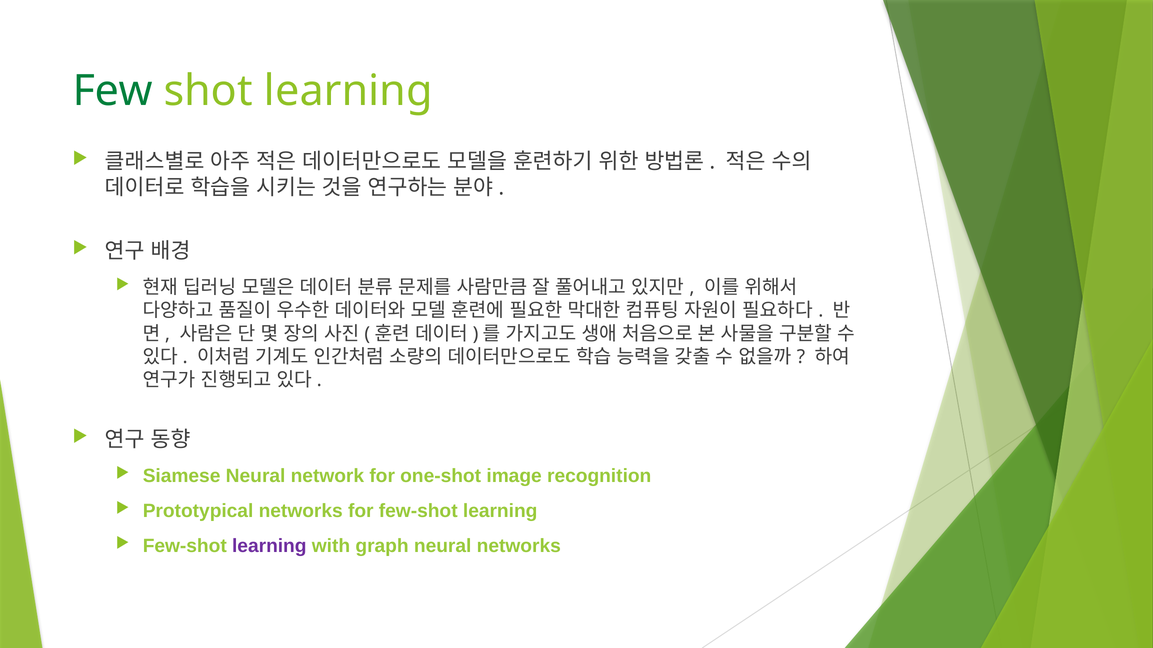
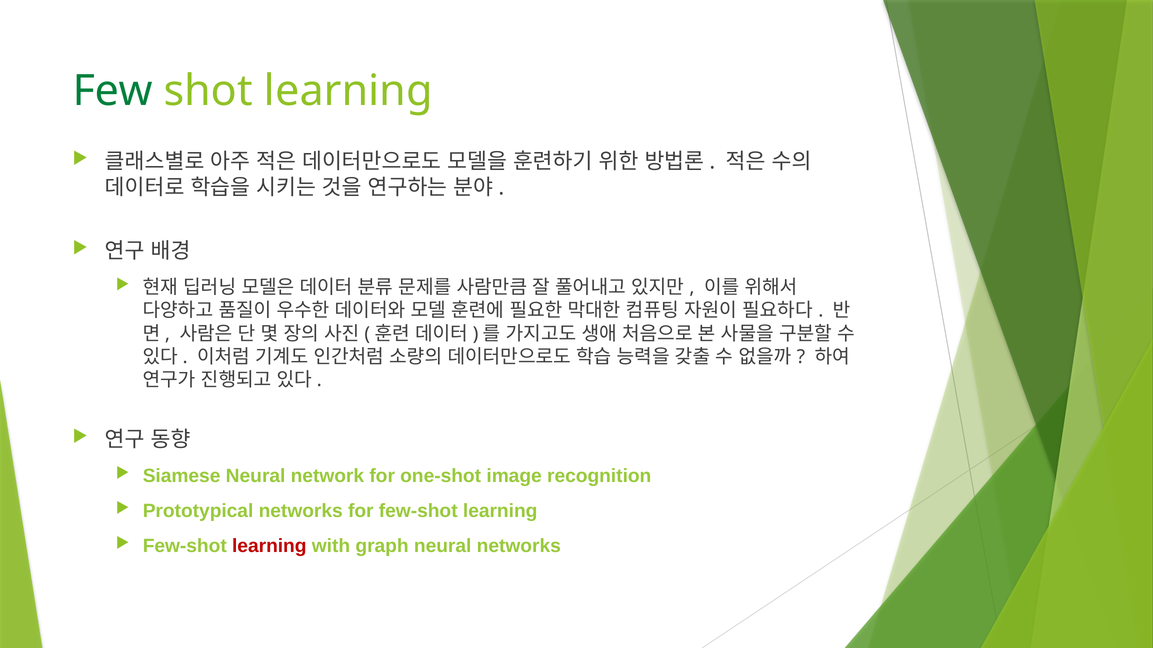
learning at (269, 546) colour: purple -> red
